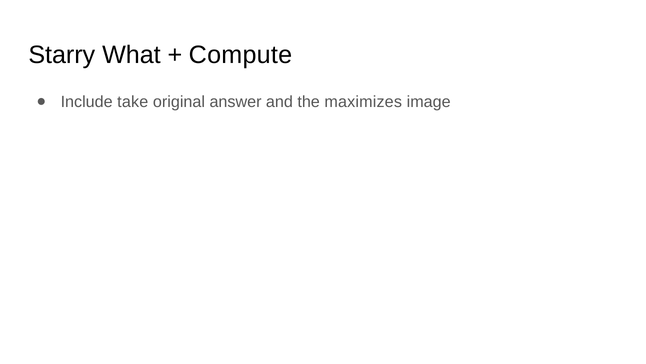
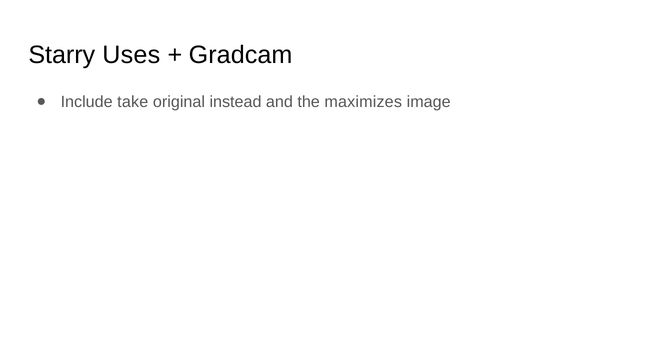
What: What -> Uses
Compute: Compute -> Gradcam
answer: answer -> instead
